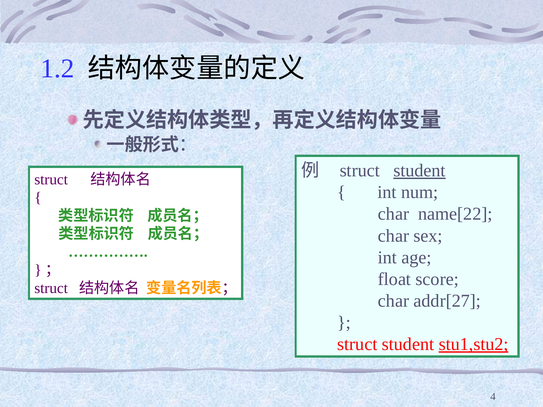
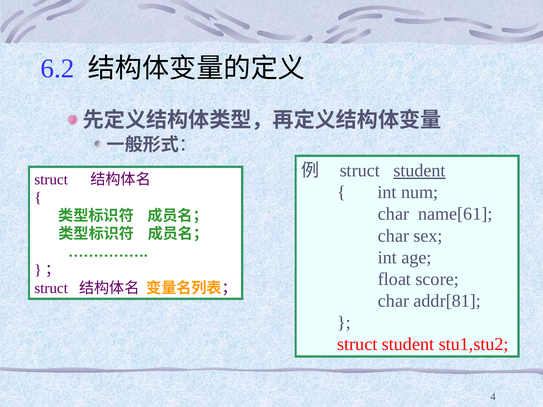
1.2: 1.2 -> 6.2
name[22: name[22 -> name[61
addr[27: addr[27 -> addr[81
stu1,stu2 underline: present -> none
